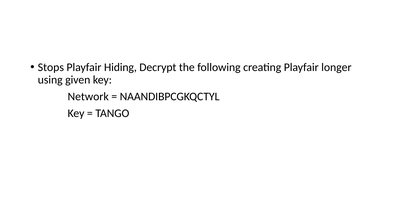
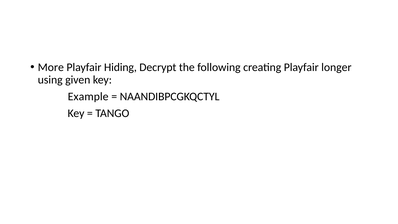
Stops: Stops -> More
Network: Network -> Example
